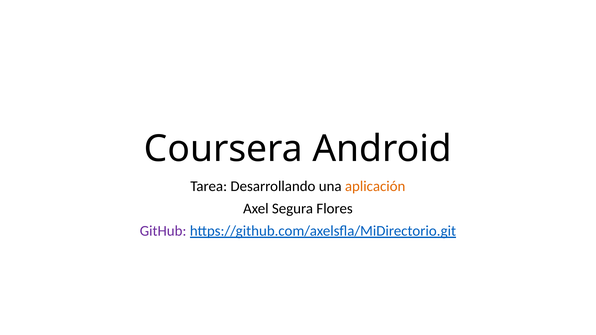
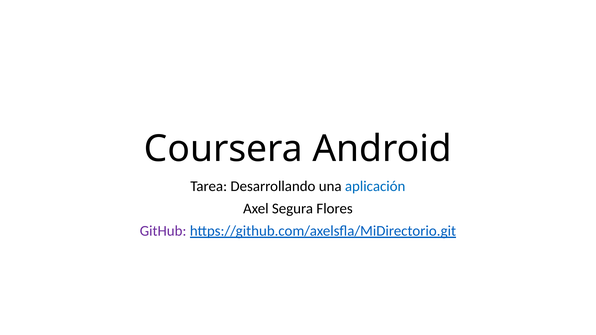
aplicación colour: orange -> blue
